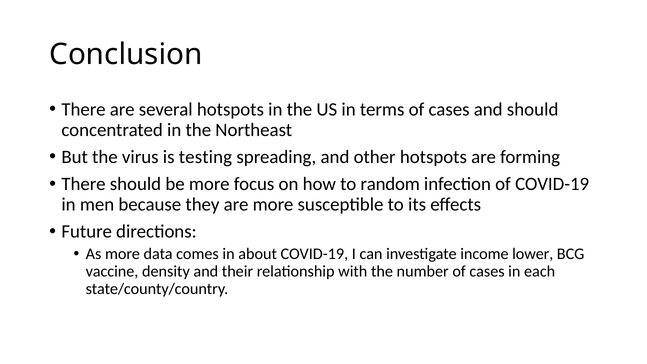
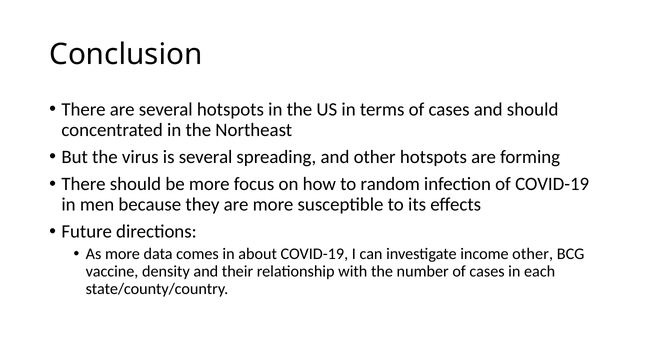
is testing: testing -> several
income lower: lower -> other
